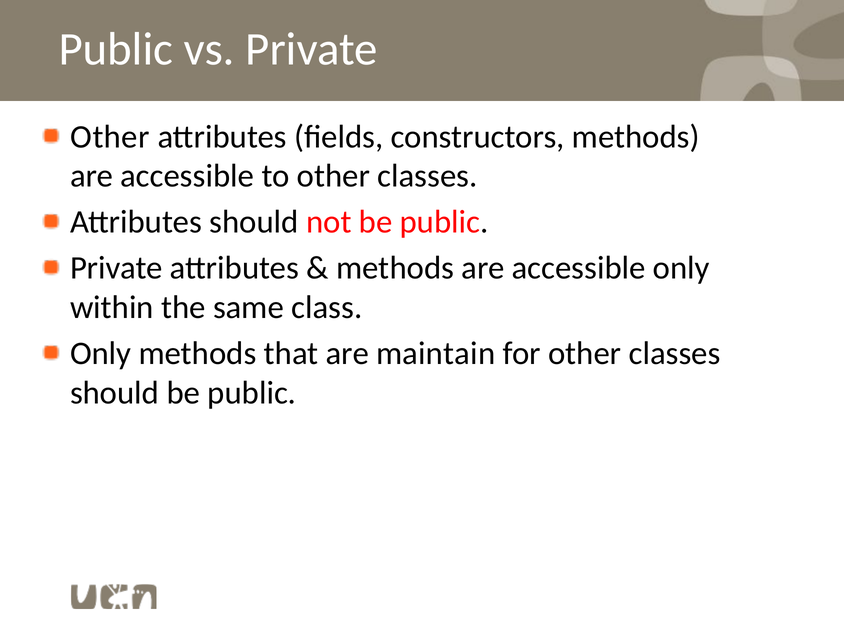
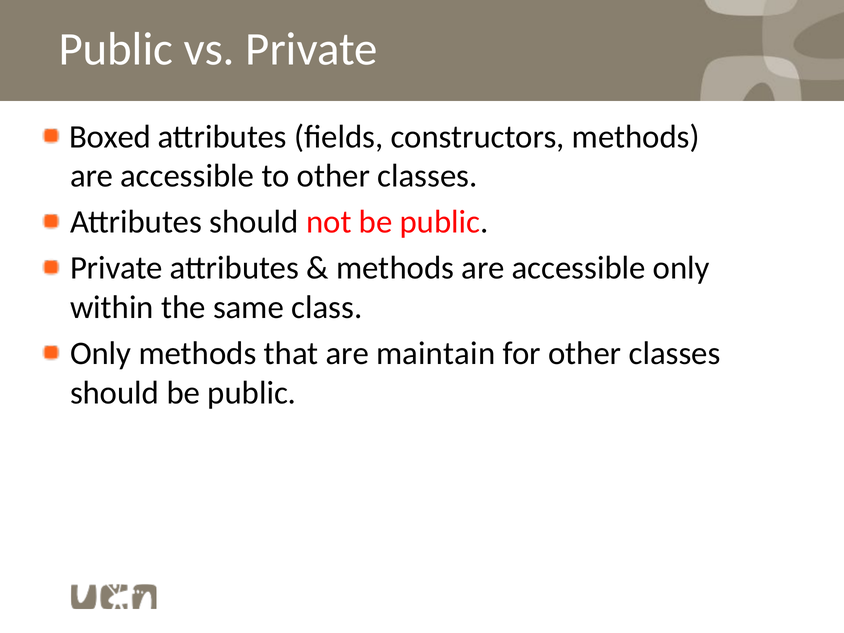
Other at (110, 137): Other -> Boxed
